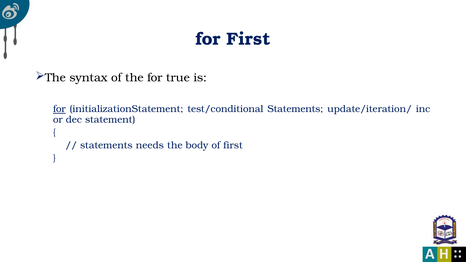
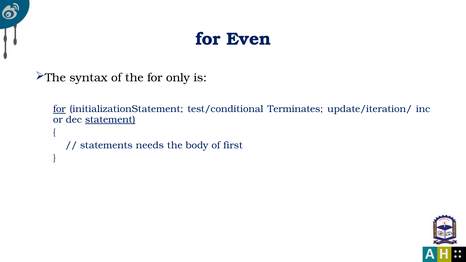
for First: First -> Even
true: true -> only
test/conditional Statements: Statements -> Terminates
statement underline: none -> present
